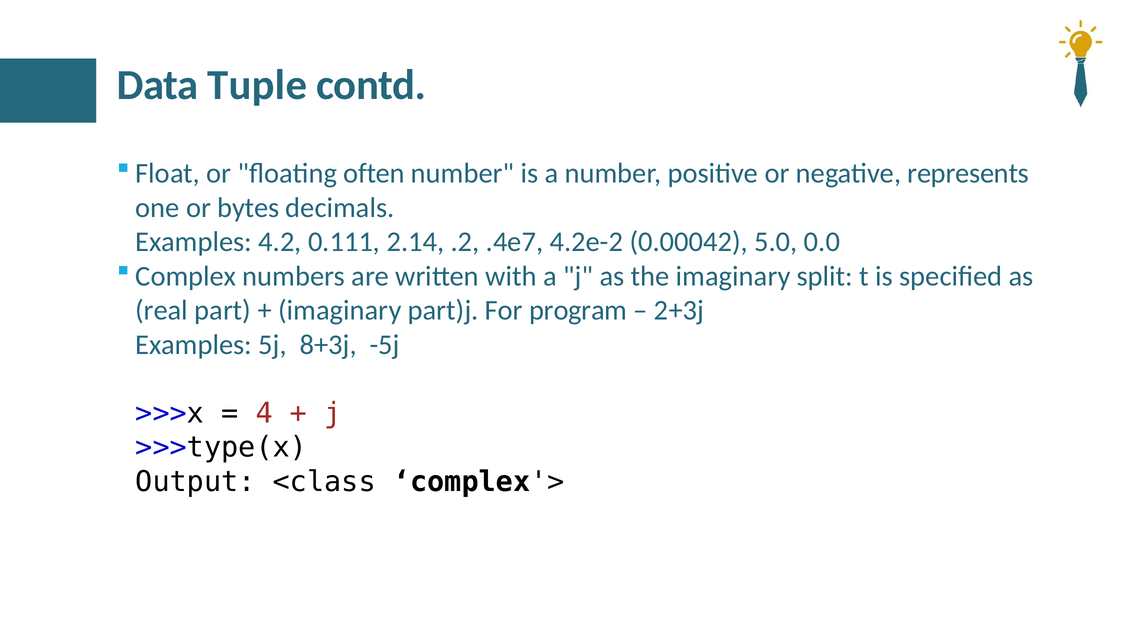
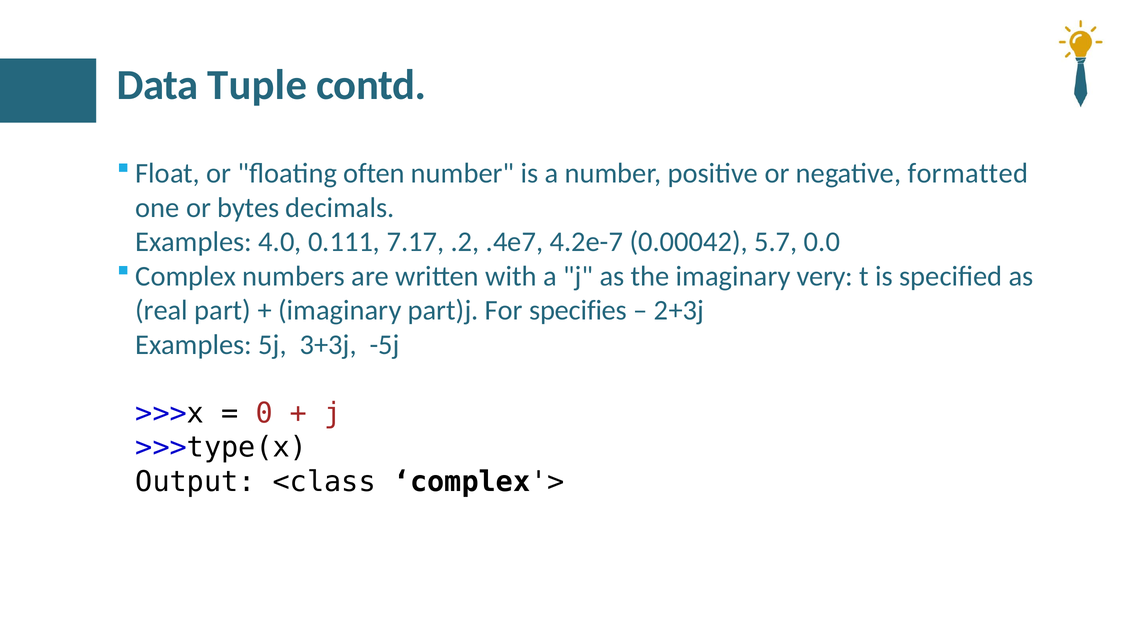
represents: represents -> formatted
4.2: 4.2 -> 4.0
2.14: 2.14 -> 7.17
4.2e-2: 4.2e-2 -> 4.2e-7
5.0: 5.0 -> 5.7
split: split -> very
program: program -> specifies
8+3j: 8+3j -> 3+3j
4: 4 -> 0
